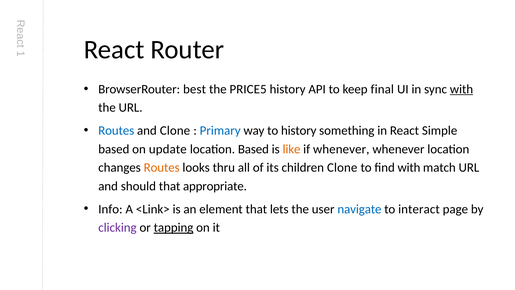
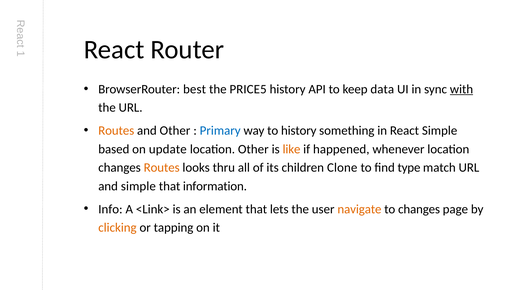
final: final -> data
Routes at (116, 130) colour: blue -> orange
and Clone: Clone -> Other
location Based: Based -> Other
if whenever: whenever -> happened
find with: with -> type
and should: should -> simple
appropriate: appropriate -> information
navigate colour: blue -> orange
to interact: interact -> changes
clicking colour: purple -> orange
tapping underline: present -> none
